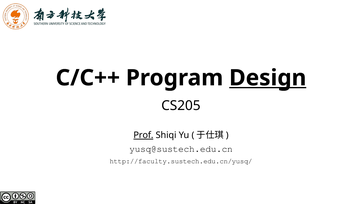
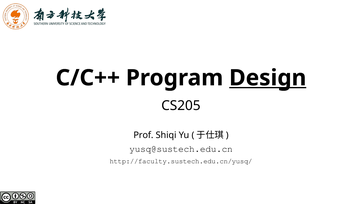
Prof underline: present -> none
